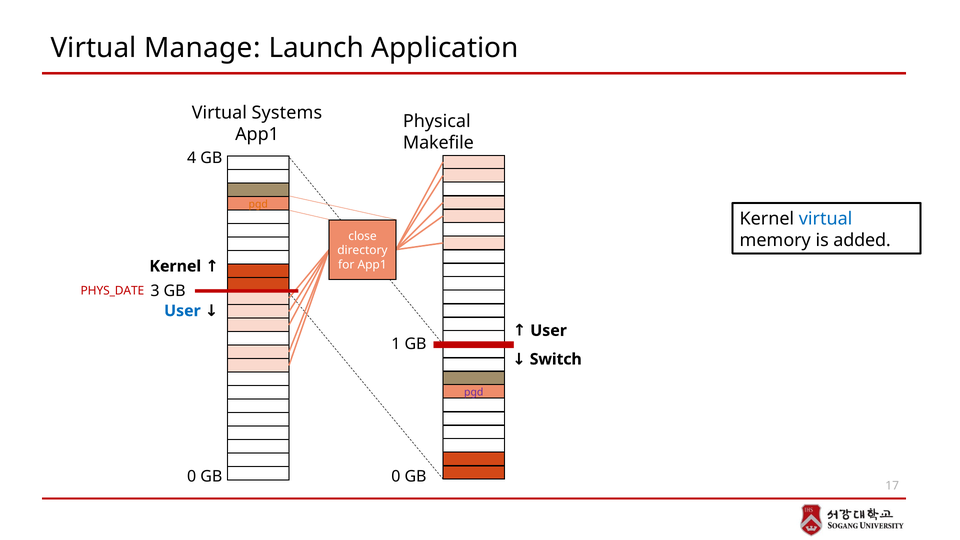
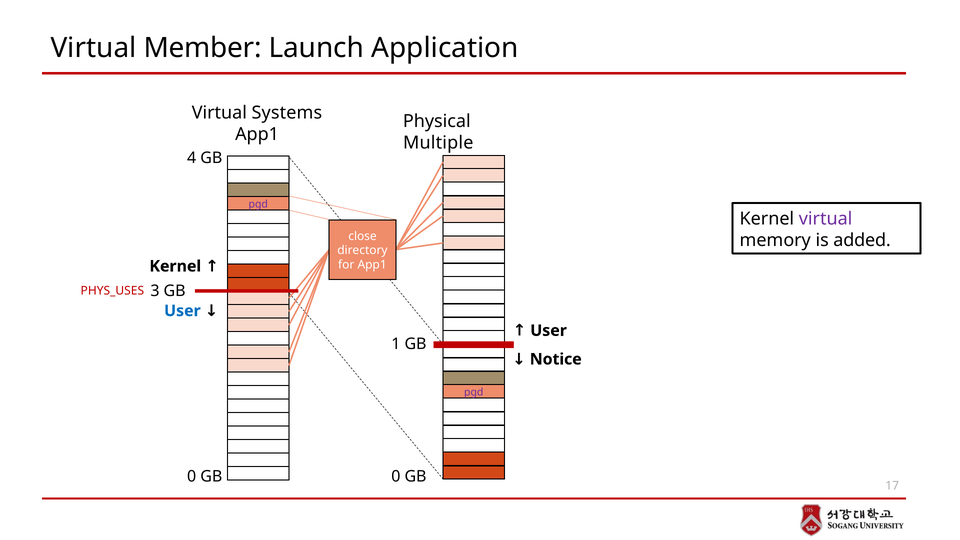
Manage: Manage -> Member
Makefile: Makefile -> Multiple
pgd at (258, 204) colour: orange -> purple
virtual at (826, 219) colour: blue -> purple
PHYS_DATE: PHYS_DATE -> PHYS_USES
Switch: Switch -> Notice
